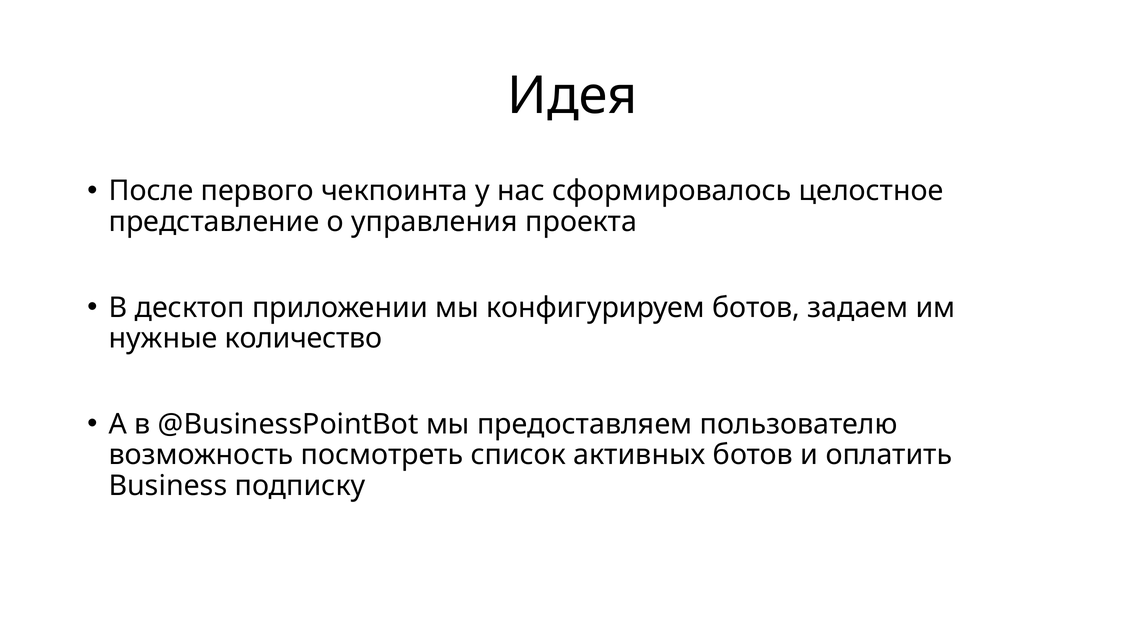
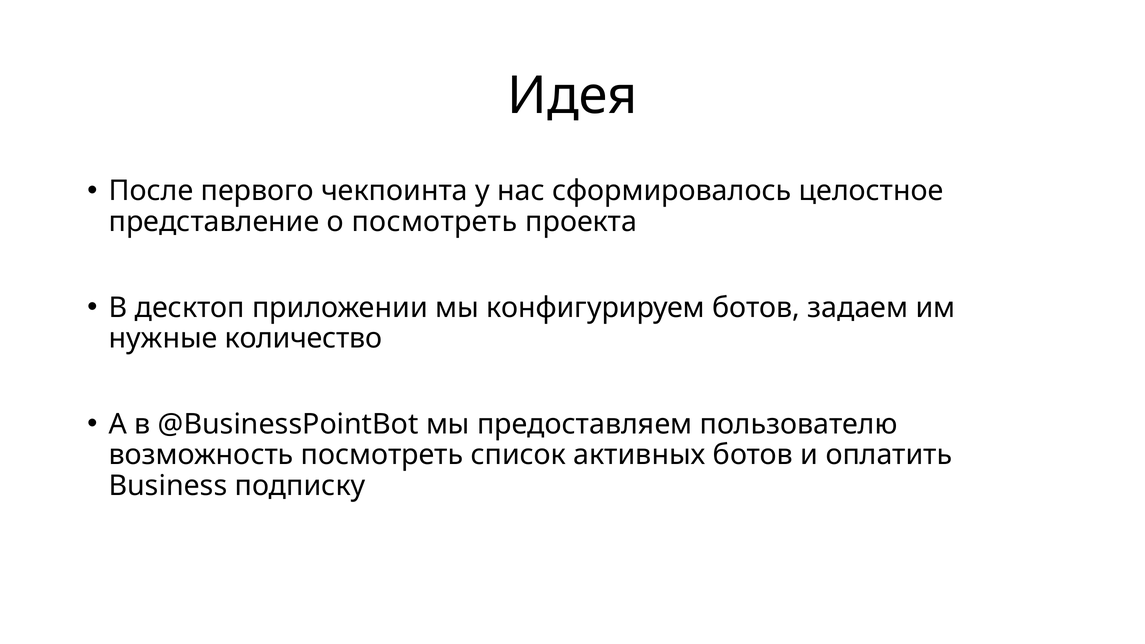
о управления: управления -> посмотреть
